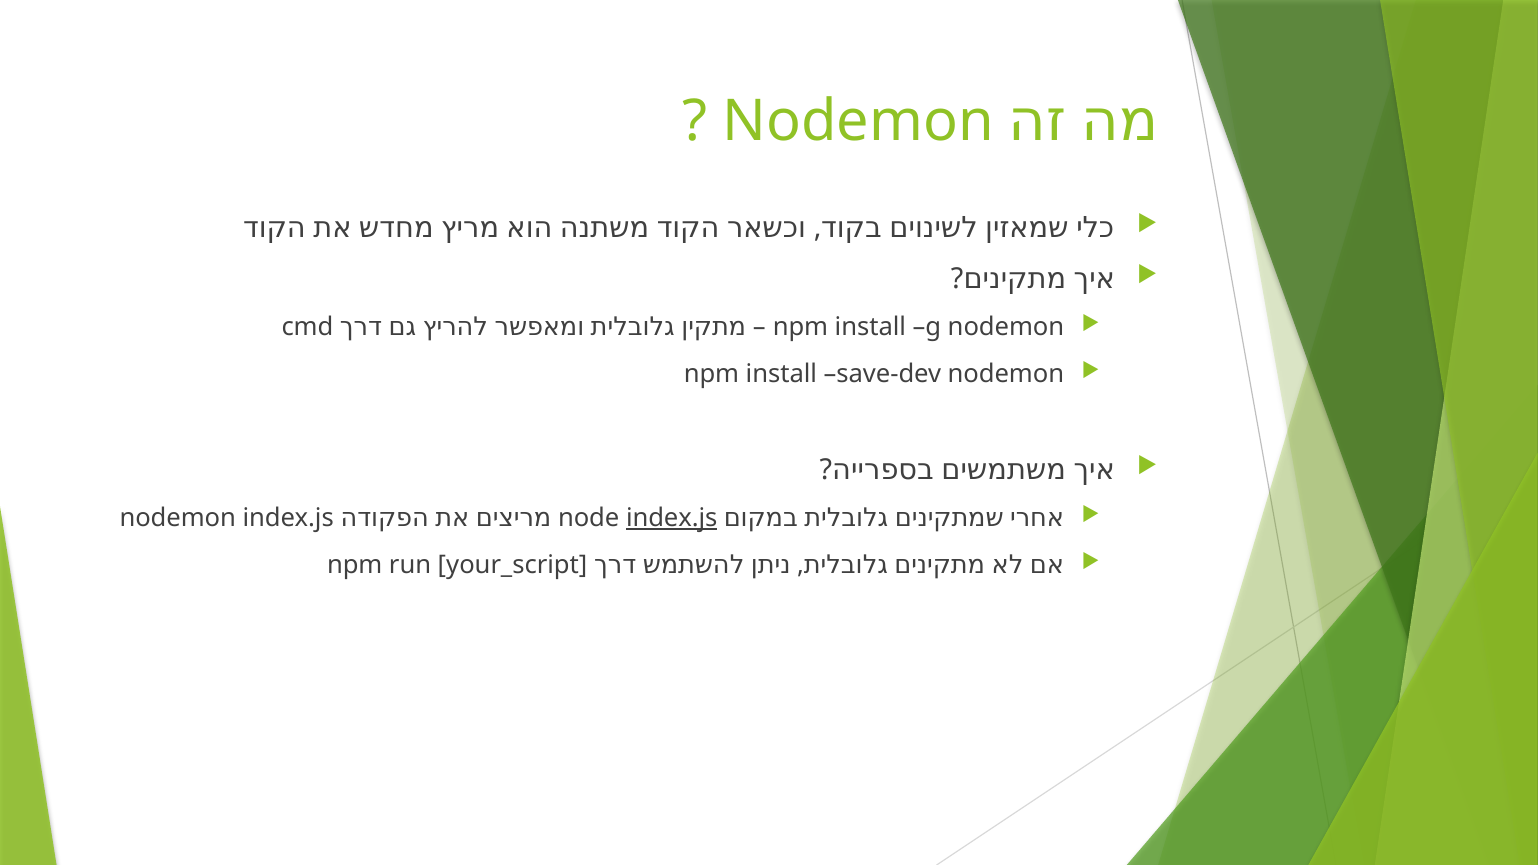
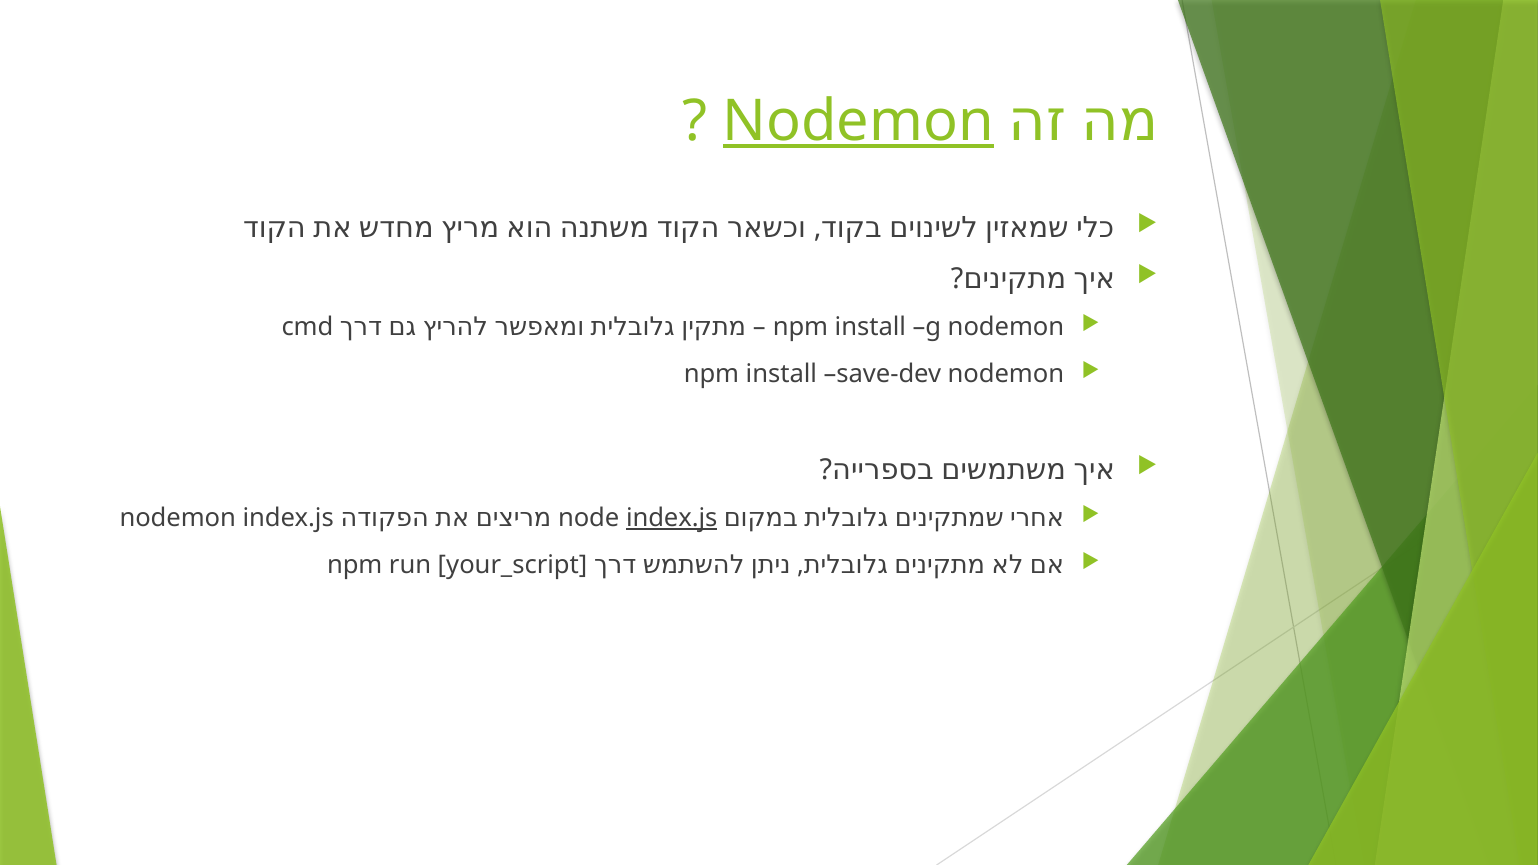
Nodemon at (858, 121) underline: none -> present
